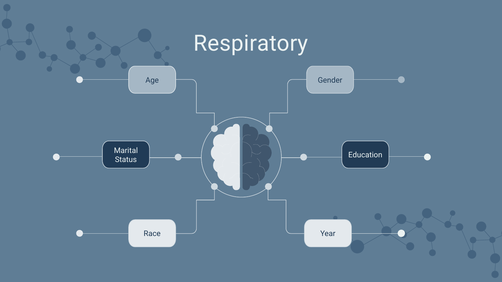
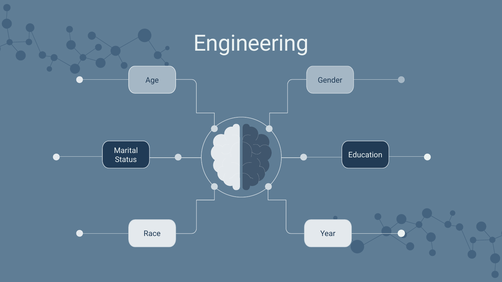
Respiratory: Respiratory -> Engineering
